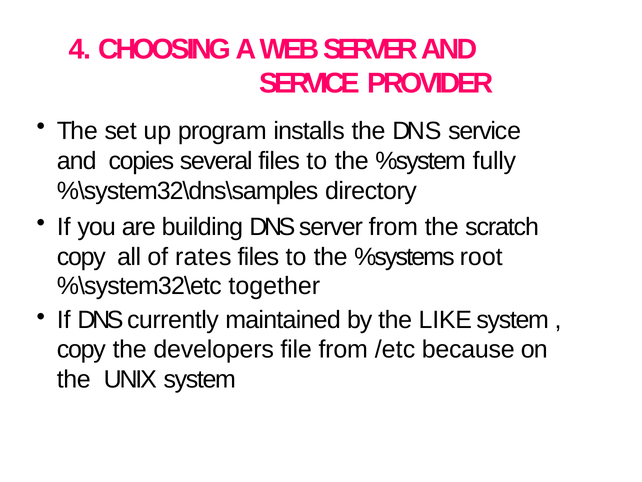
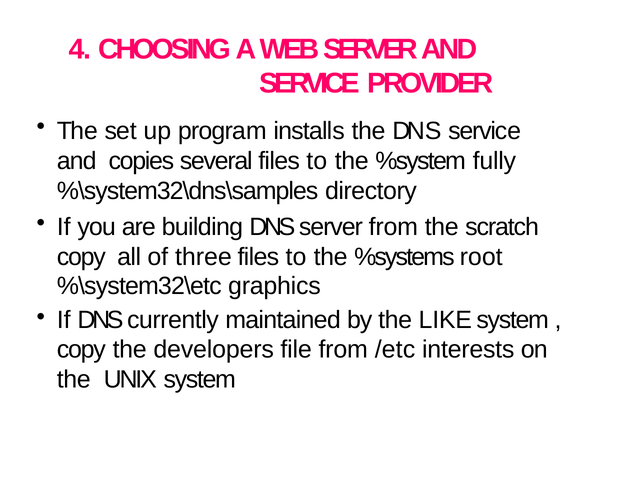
rates: rates -> three
together: together -> graphics
because: because -> interests
